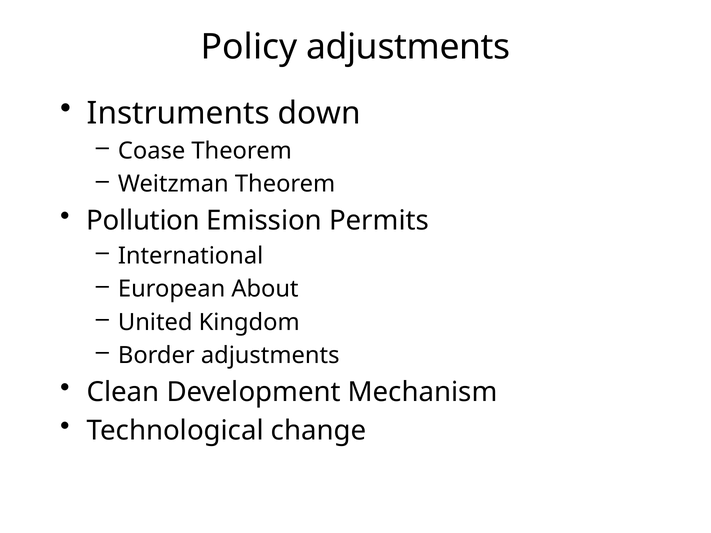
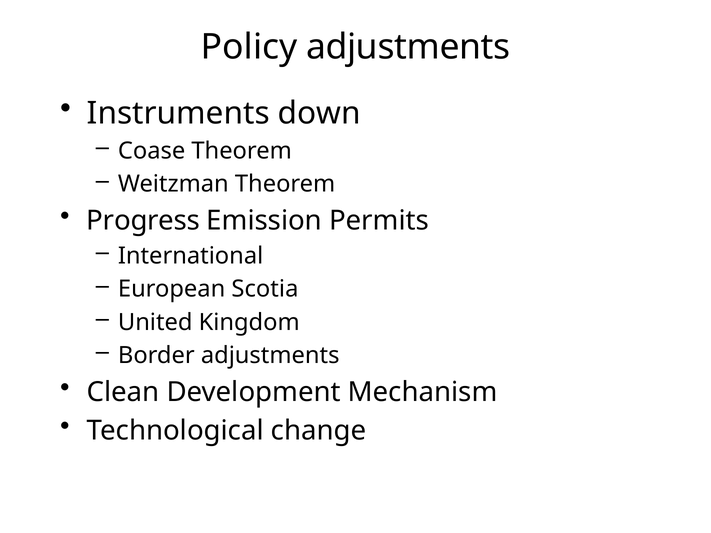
Pollution: Pollution -> Progress
About: About -> Scotia
